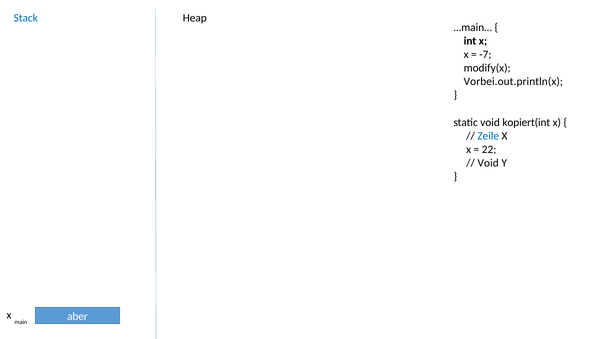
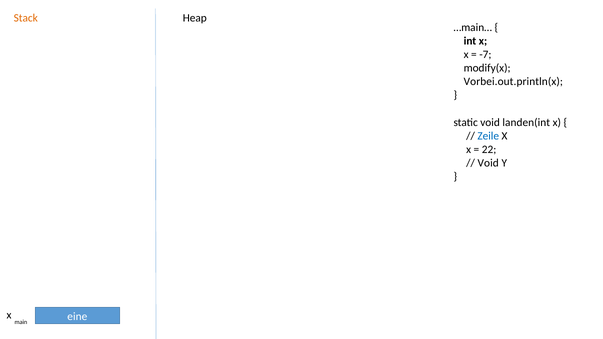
Stack colour: blue -> orange
kopiert(int: kopiert(int -> landen(int
aber: aber -> eine
